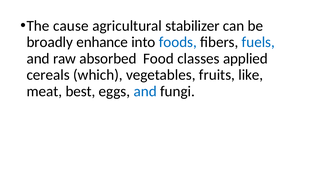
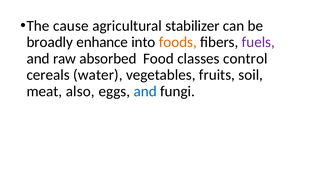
foods colour: blue -> orange
fuels colour: blue -> purple
applied: applied -> control
which: which -> water
like: like -> soil
best: best -> also
